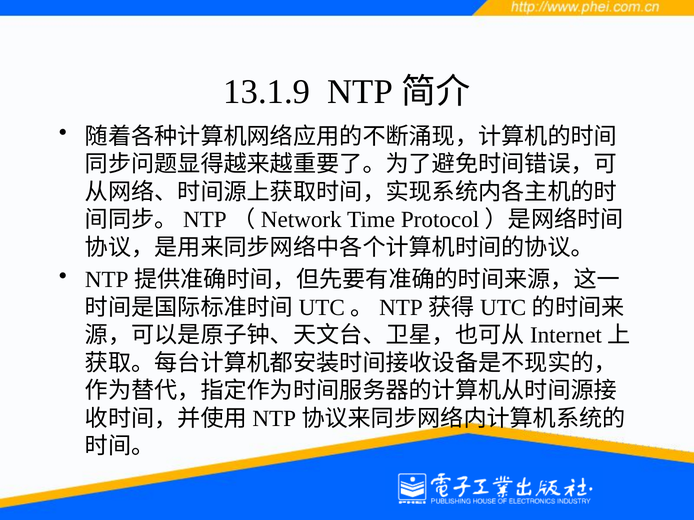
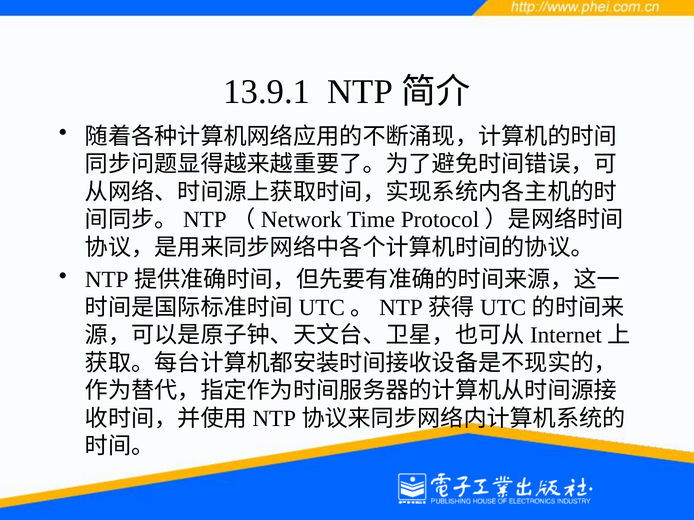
13.1.9: 13.1.9 -> 13.9.1
